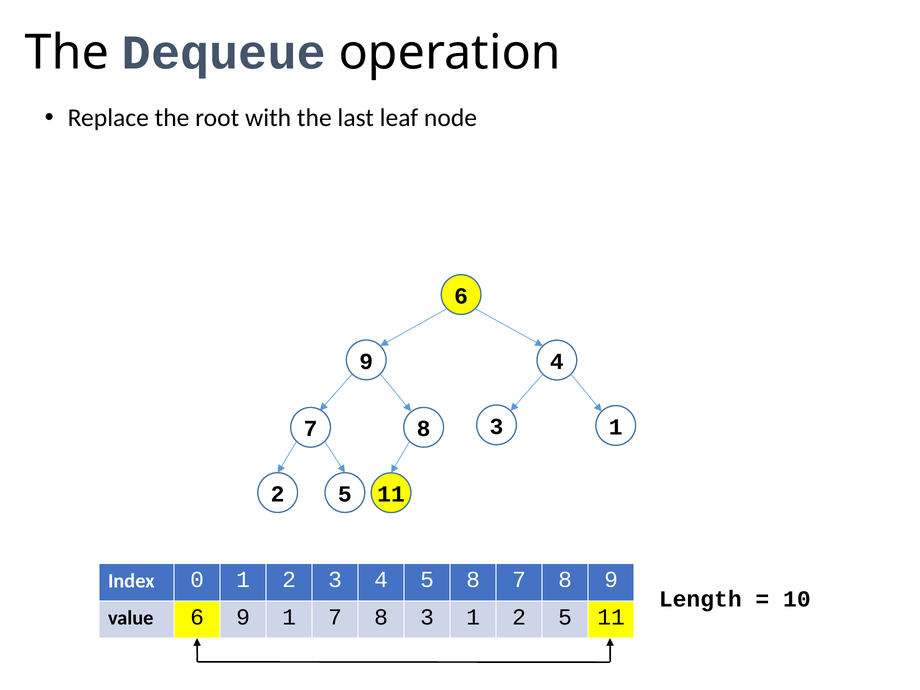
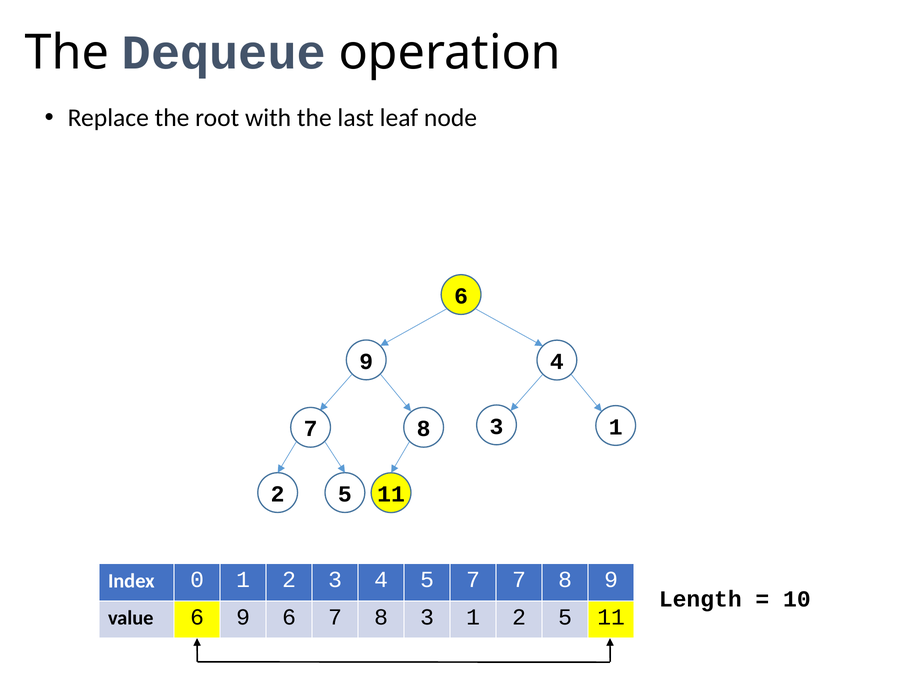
5 8: 8 -> 7
9 1: 1 -> 6
